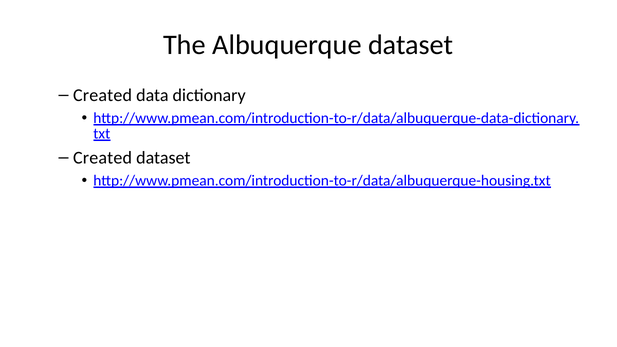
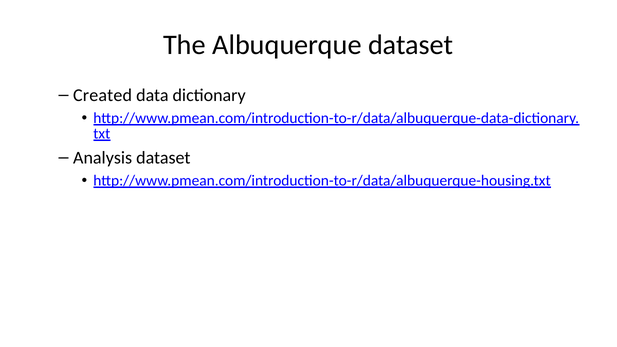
Created at (103, 158): Created -> Analysis
